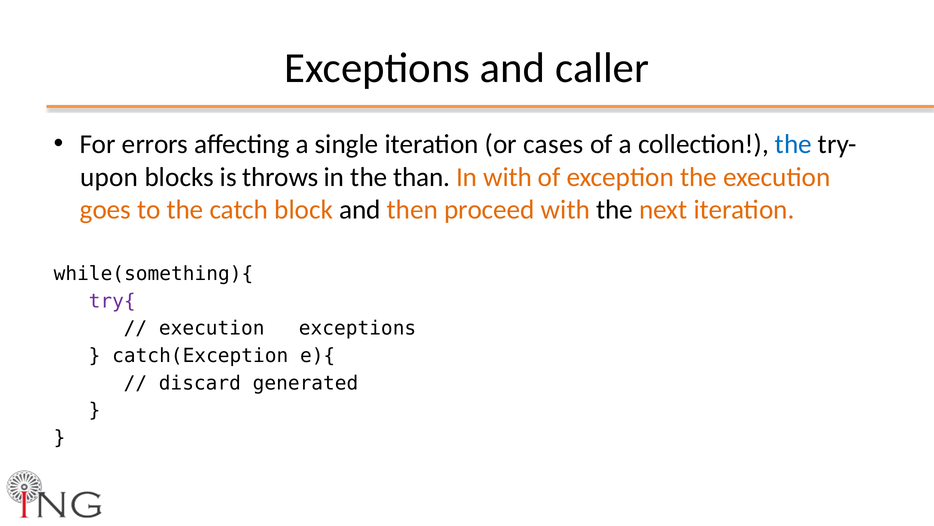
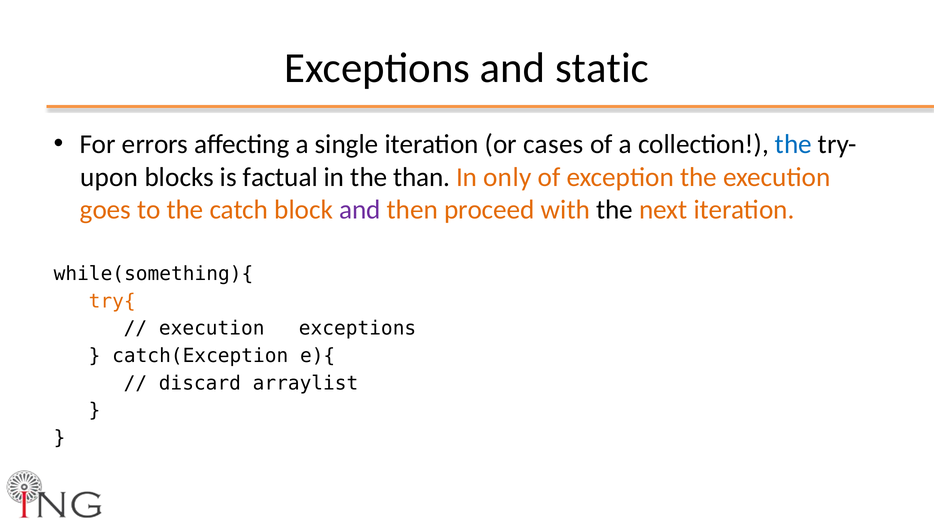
caller: caller -> static
throws: throws -> factual
In with: with -> only
and at (360, 210) colour: black -> purple
try{ colour: purple -> orange
generated: generated -> arraylist
